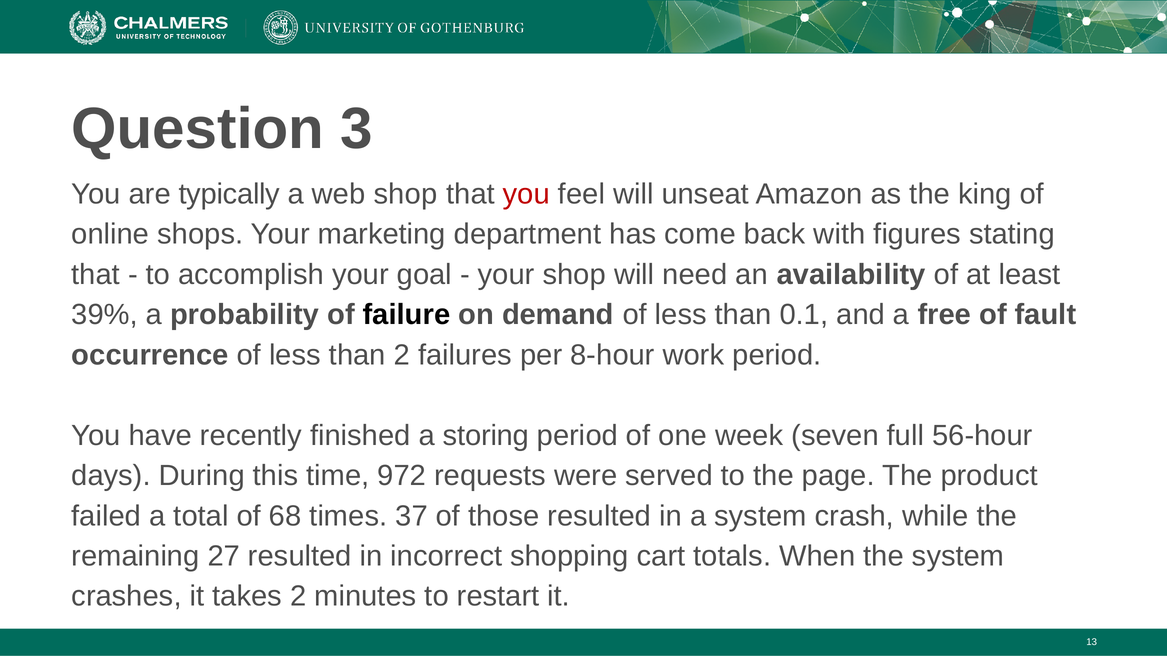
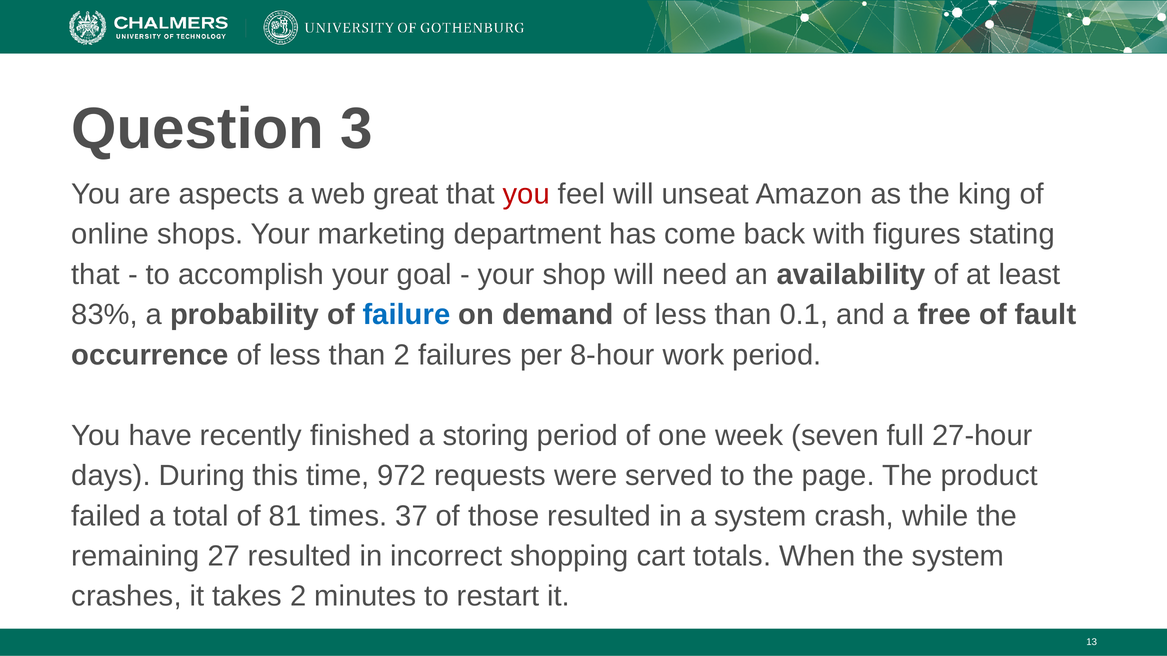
typically: typically -> aspects
web shop: shop -> great
39%: 39% -> 83%
failure colour: black -> blue
56-hour: 56-hour -> 27-hour
68: 68 -> 81
